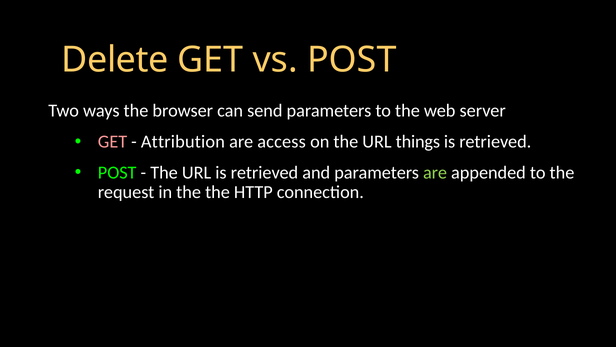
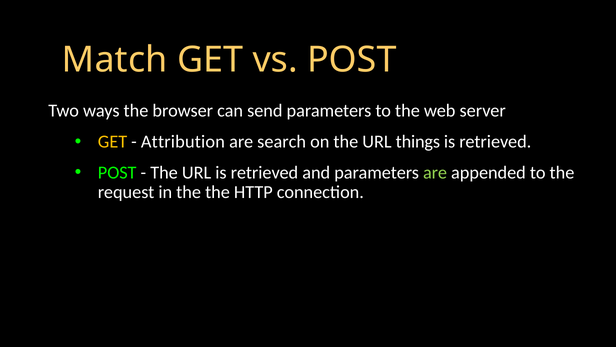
Delete: Delete -> Match
GET at (113, 142) colour: pink -> yellow
access: access -> search
